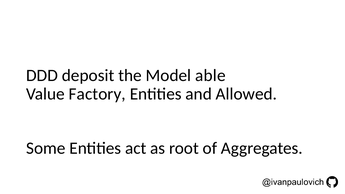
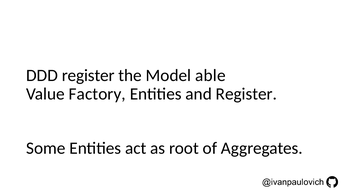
DDD deposit: deposit -> register
and Allowed: Allowed -> Register
